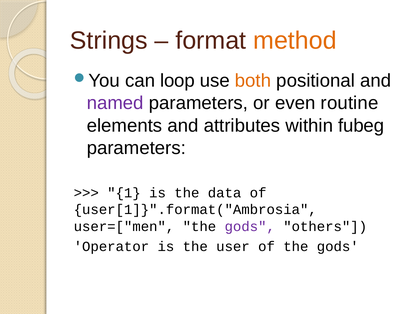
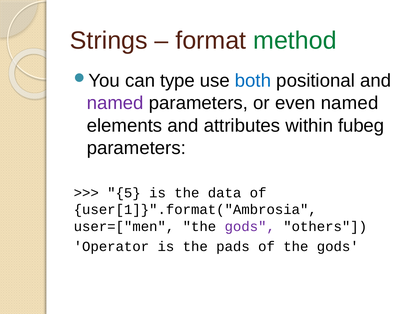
method colour: orange -> green
loop: loop -> type
both colour: orange -> blue
even routine: routine -> named
1: 1 -> 5
user: user -> pads
